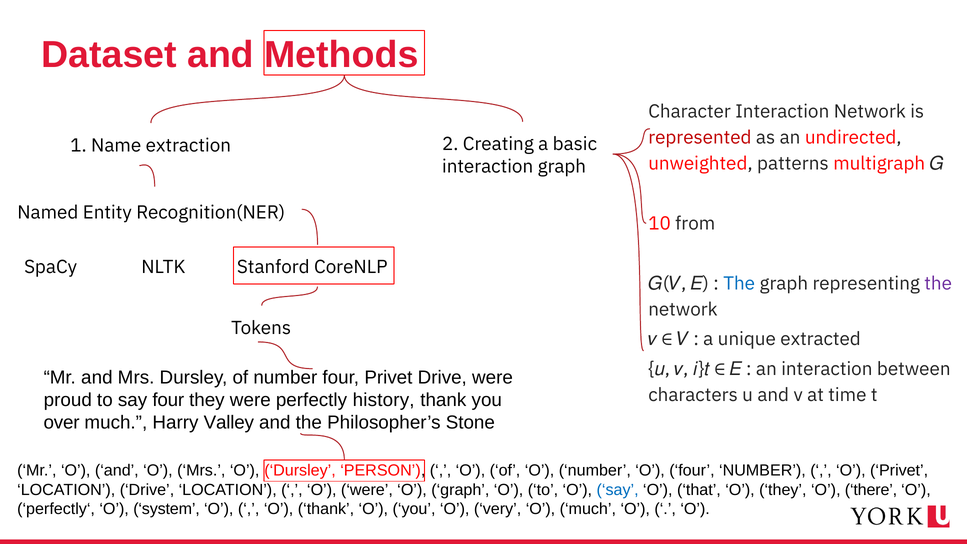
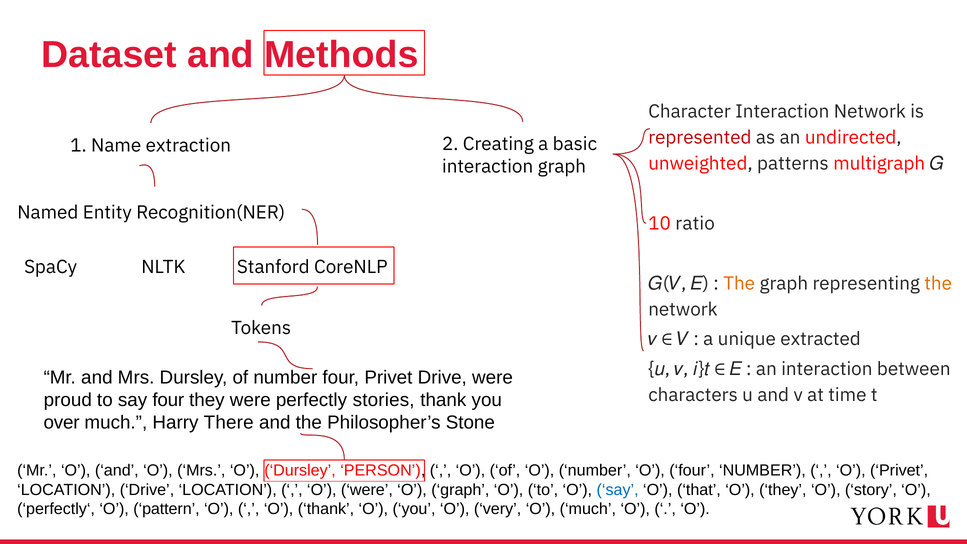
from: from -> ratio
The at (739, 283) colour: blue -> orange
the at (938, 283) colour: purple -> orange
history: history -> stories
Valley: Valley -> There
there: there -> story
system: system -> pattern
